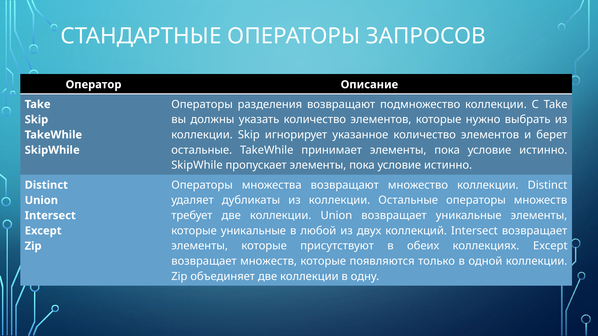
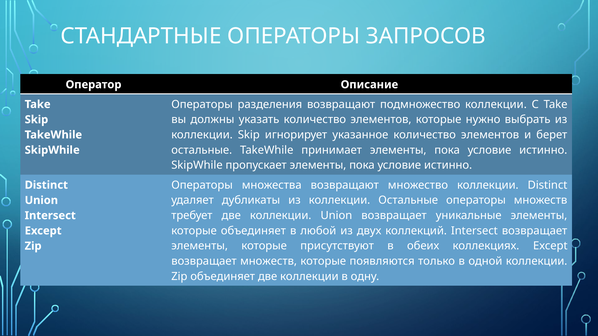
которые уникальные: уникальные -> объединяет
